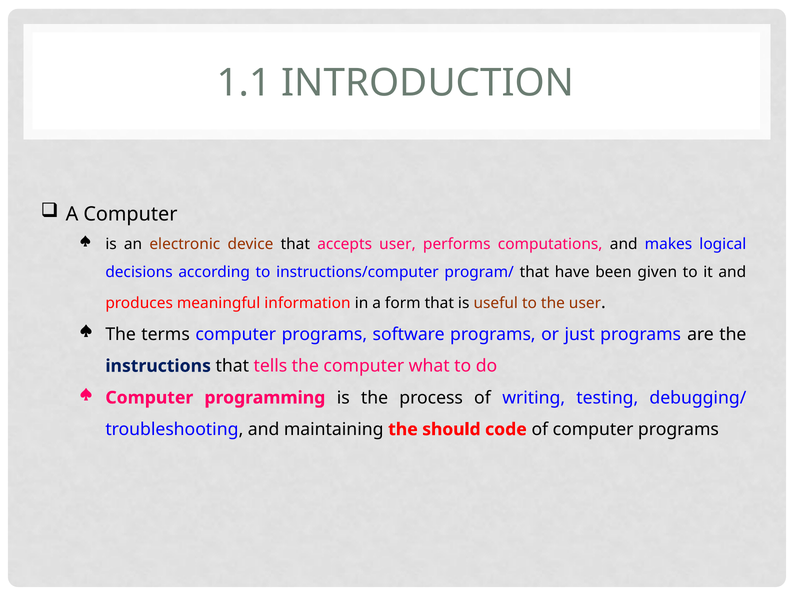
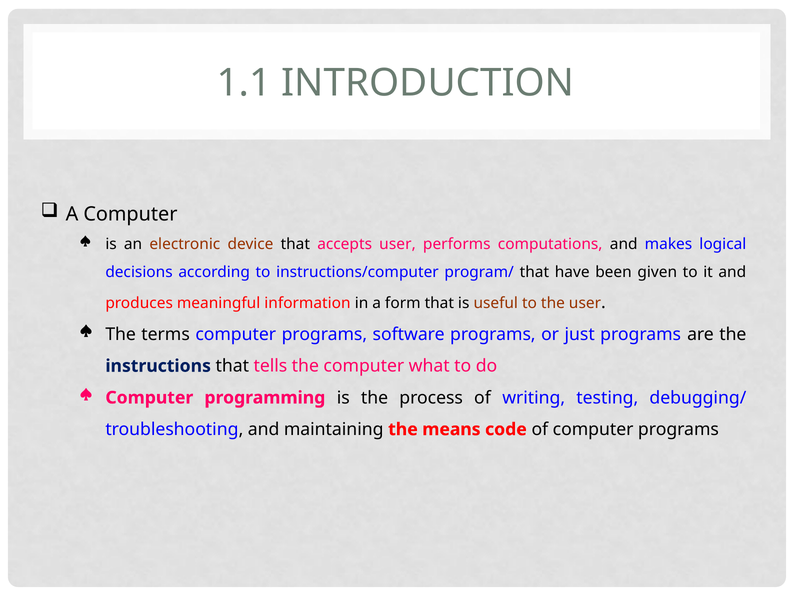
should: should -> means
